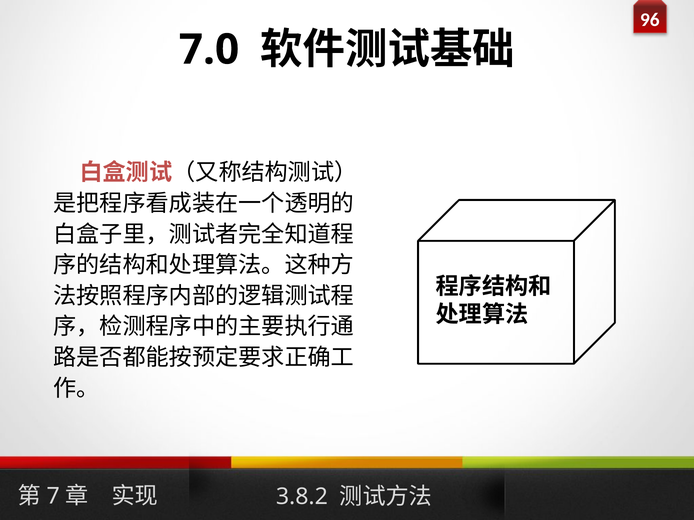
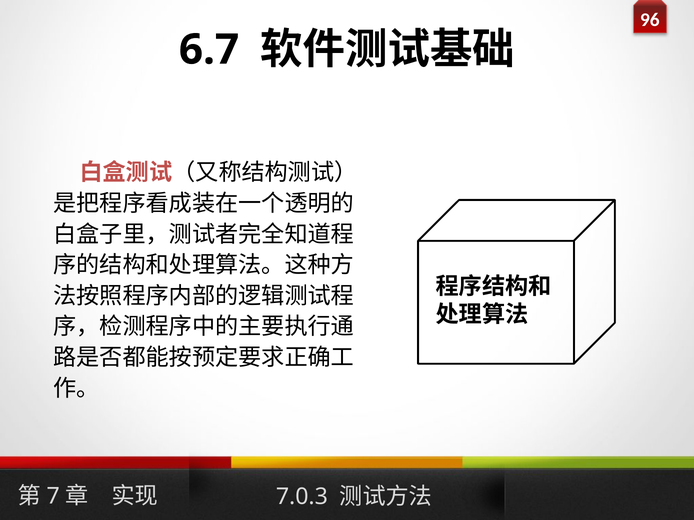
7.0: 7.0 -> 6.7
3.8.2: 3.8.2 -> 7.0.3
